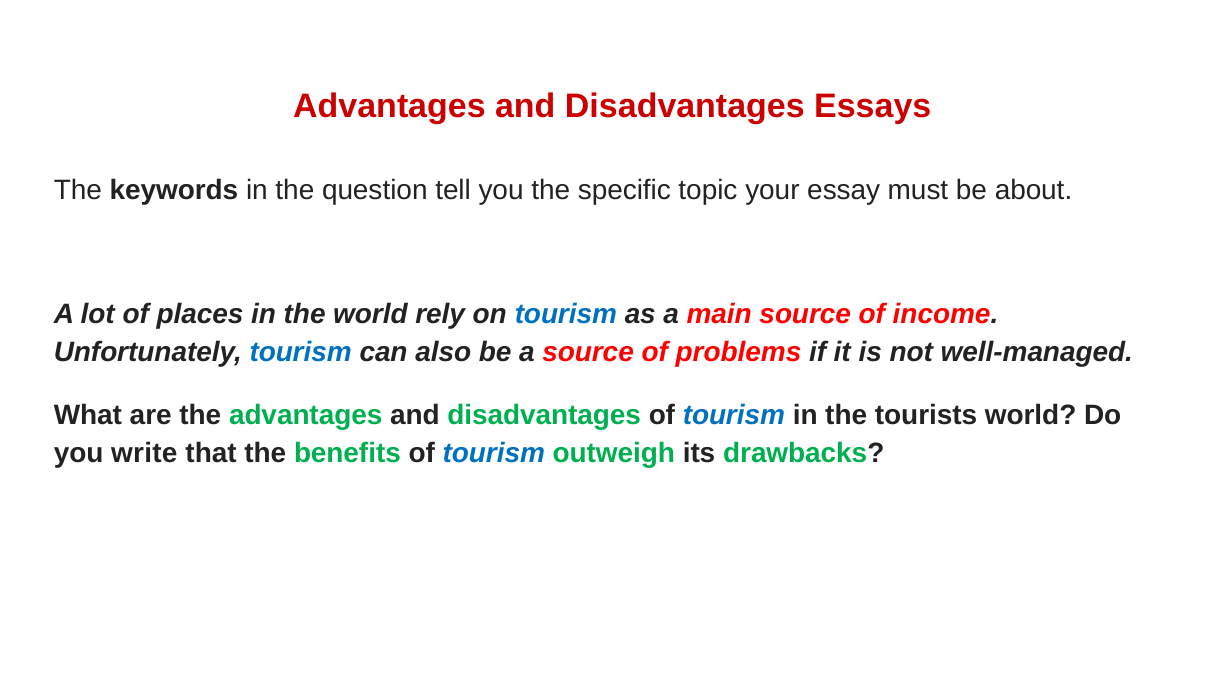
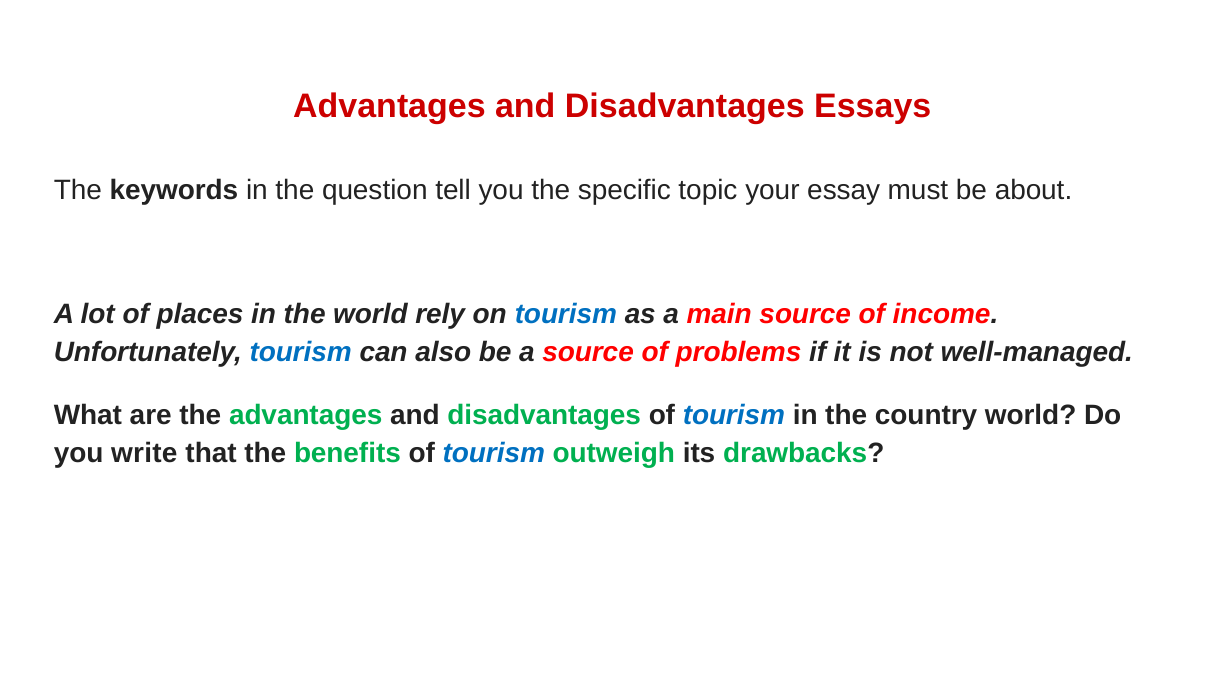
tourists: tourists -> country
